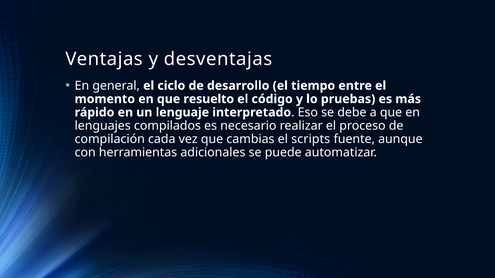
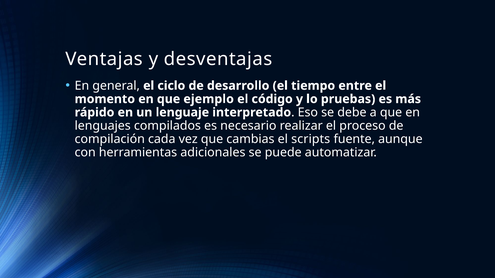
resuelto: resuelto -> ejemplo
